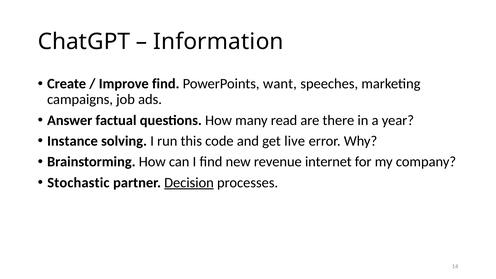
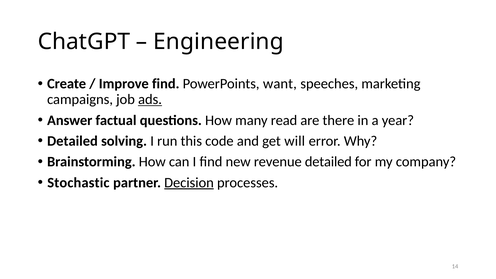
Information: Information -> Engineering
ads underline: none -> present
Instance at (72, 141): Instance -> Detailed
live: live -> will
revenue internet: internet -> detailed
